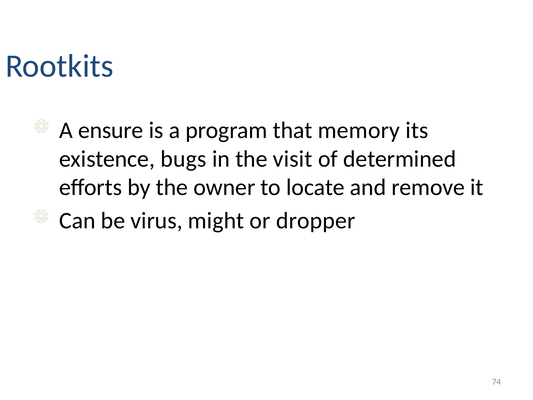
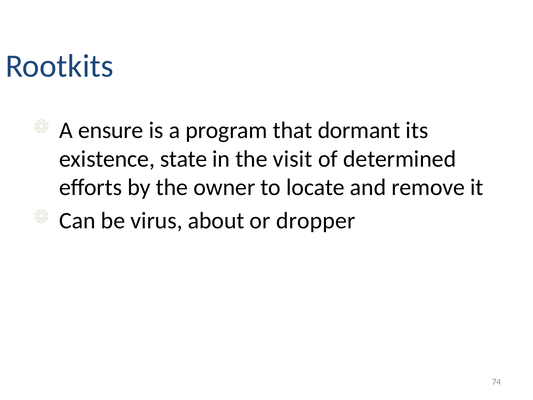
memory: memory -> dormant
bugs: bugs -> state
might: might -> about
